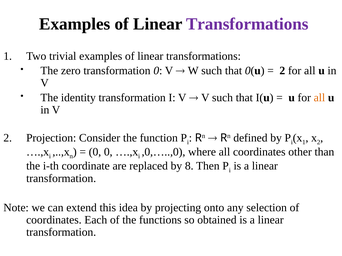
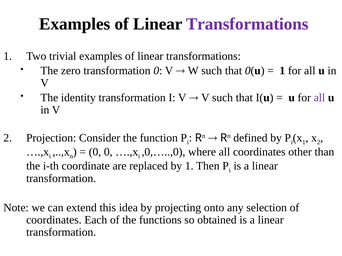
2 at (282, 71): 2 -> 1
all at (319, 98) colour: orange -> purple
by 8: 8 -> 1
